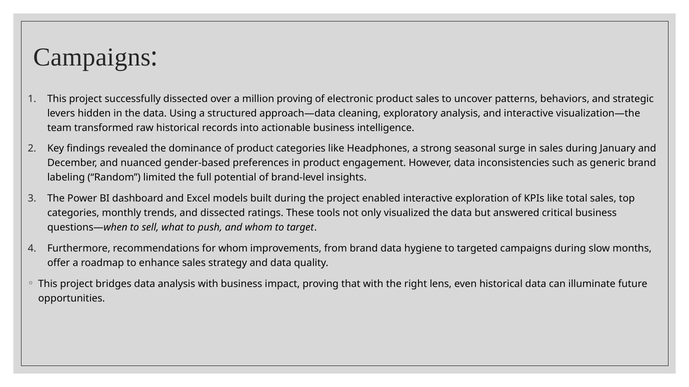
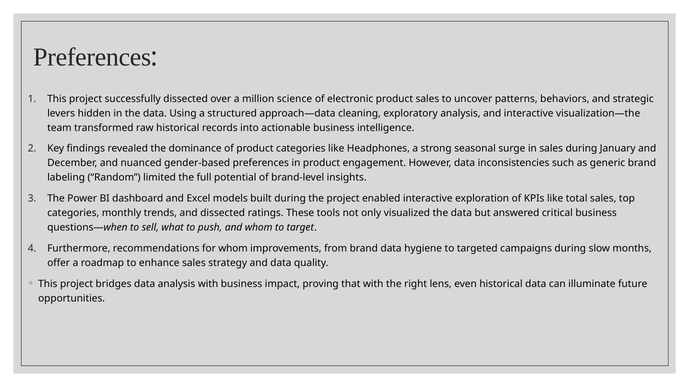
Campaigns at (92, 57): Campaigns -> Preferences
million proving: proving -> science
